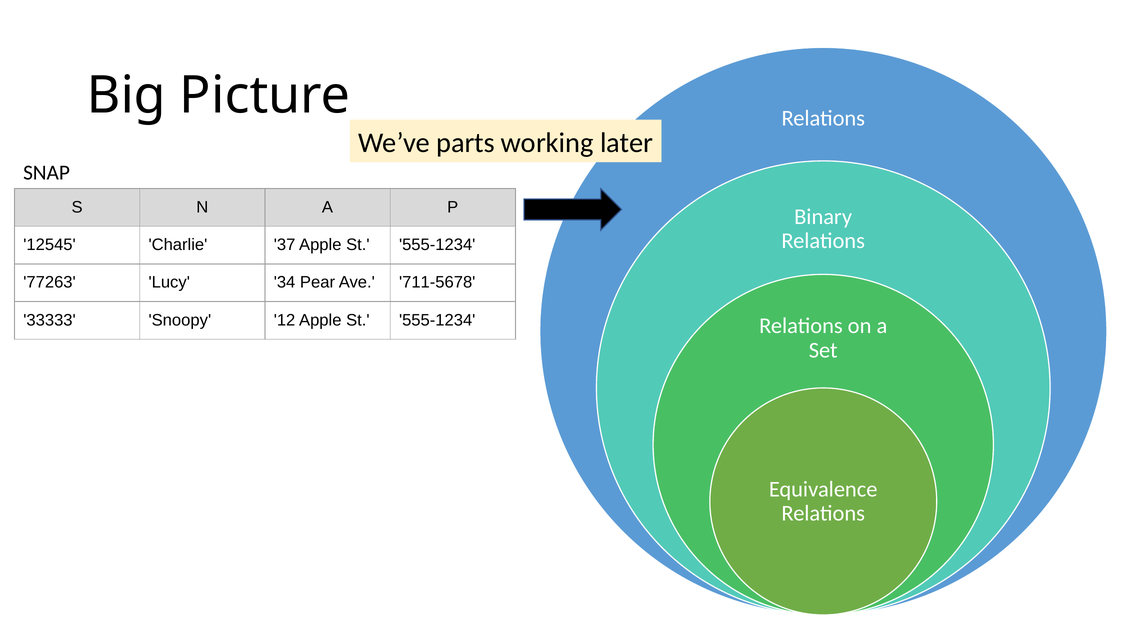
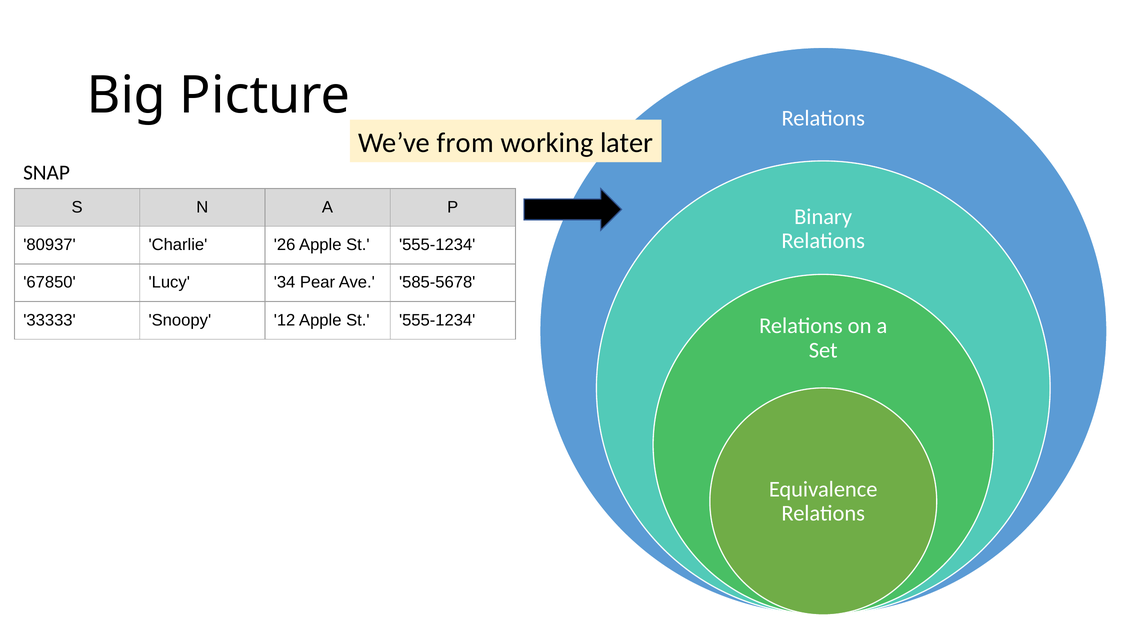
parts: parts -> from
12545: 12545 -> 80937
37: 37 -> 26
77263: 77263 -> 67850
711-5678: 711-5678 -> 585-5678
